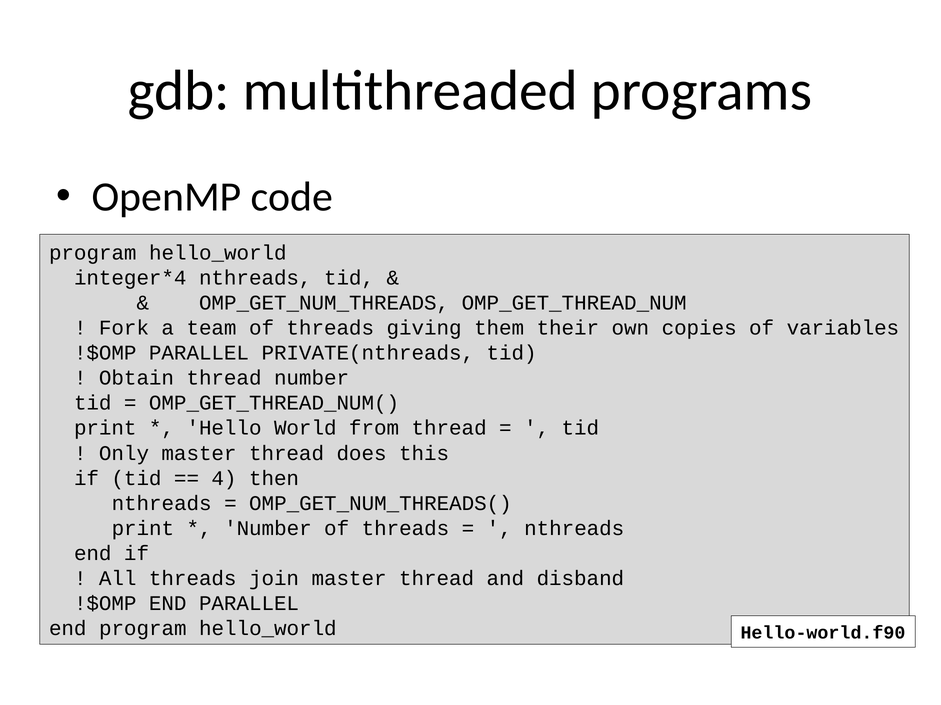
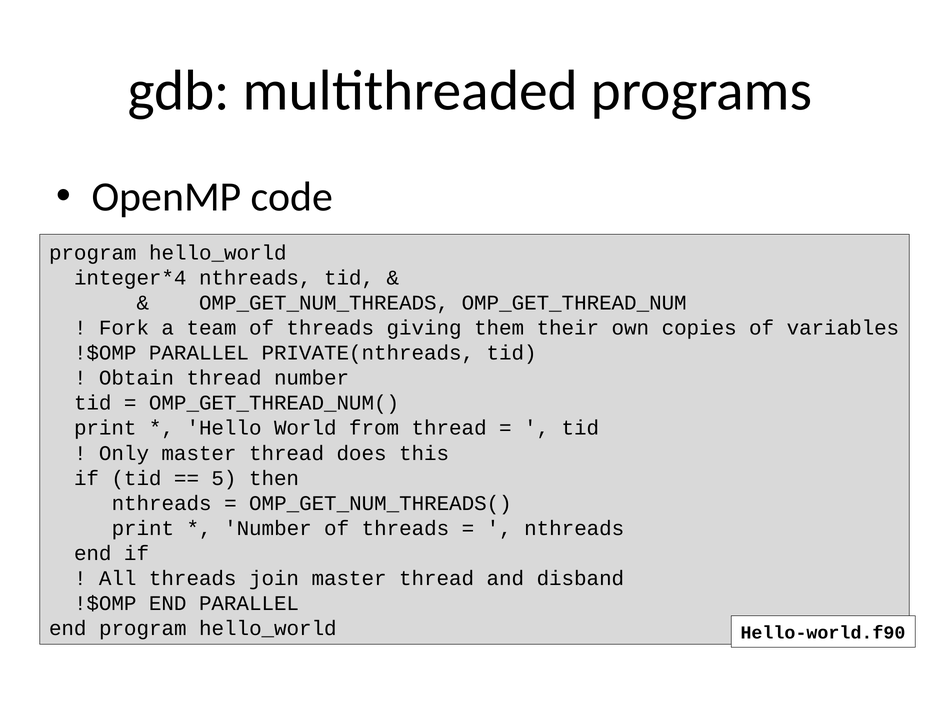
4: 4 -> 5
